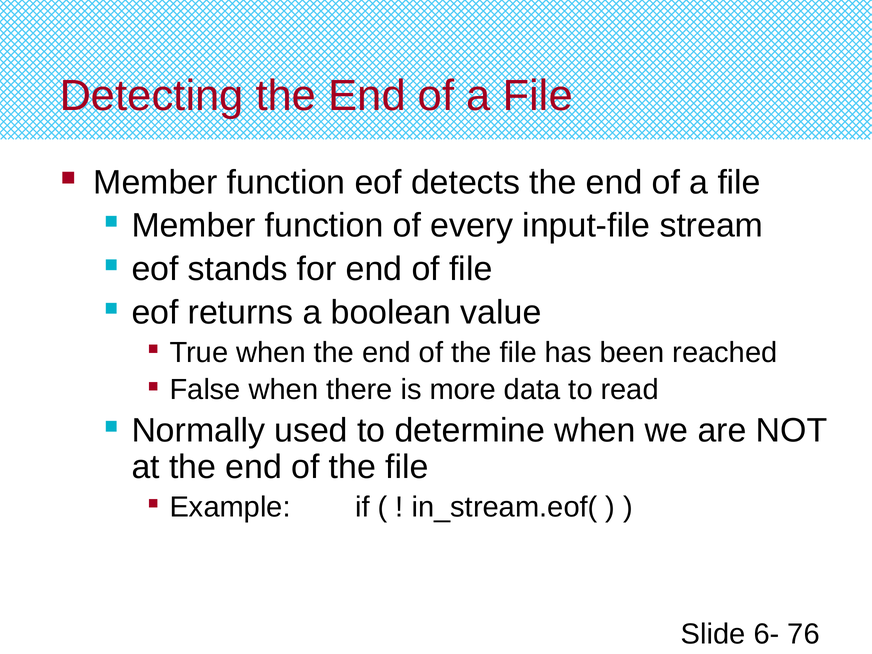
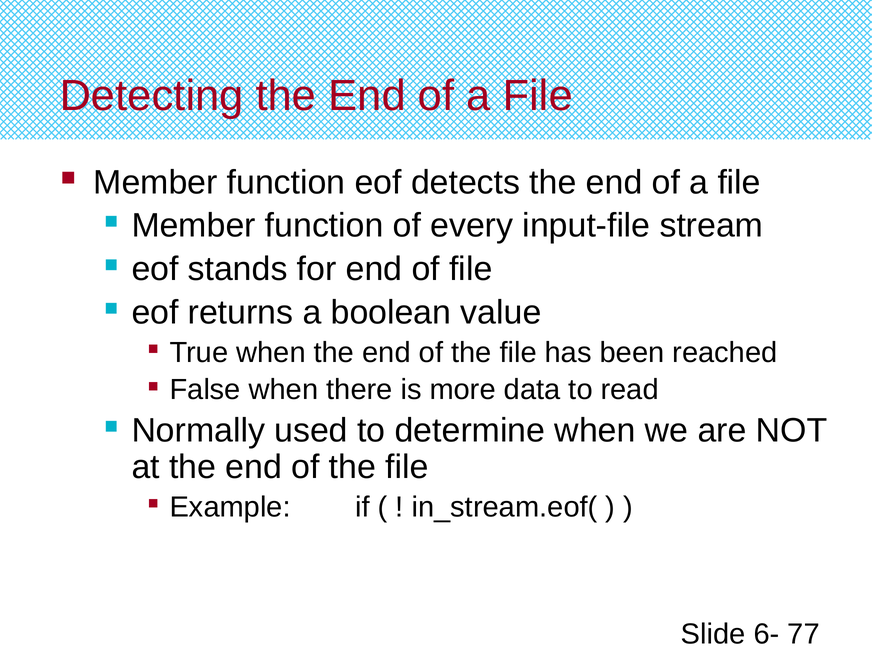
76: 76 -> 77
